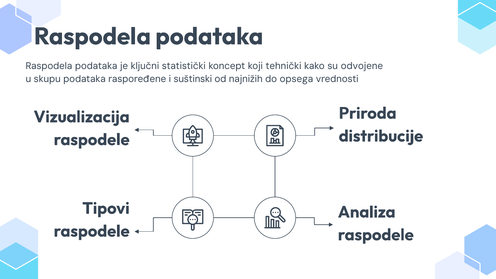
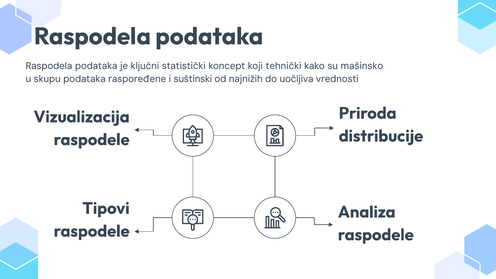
odvojene: odvojene -> mašinsko
opsega: opsega -> uočljiva
